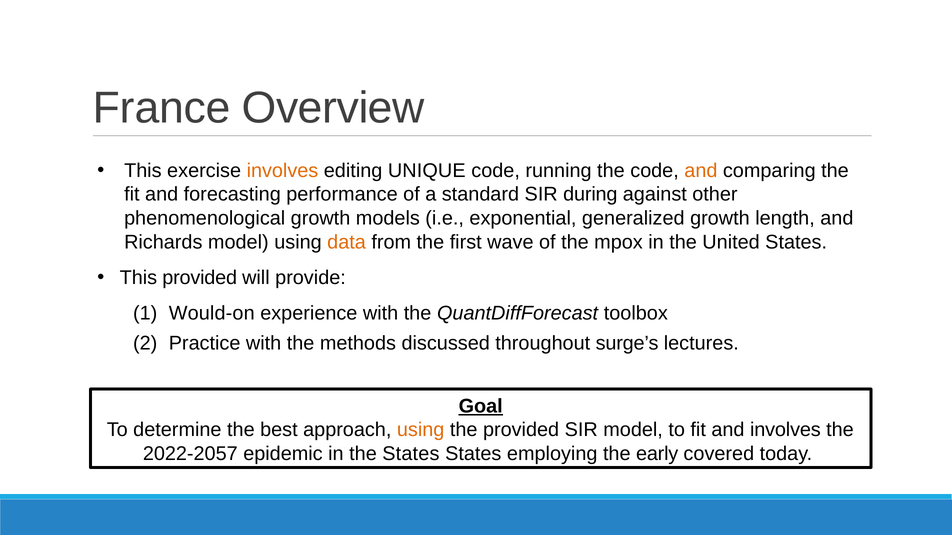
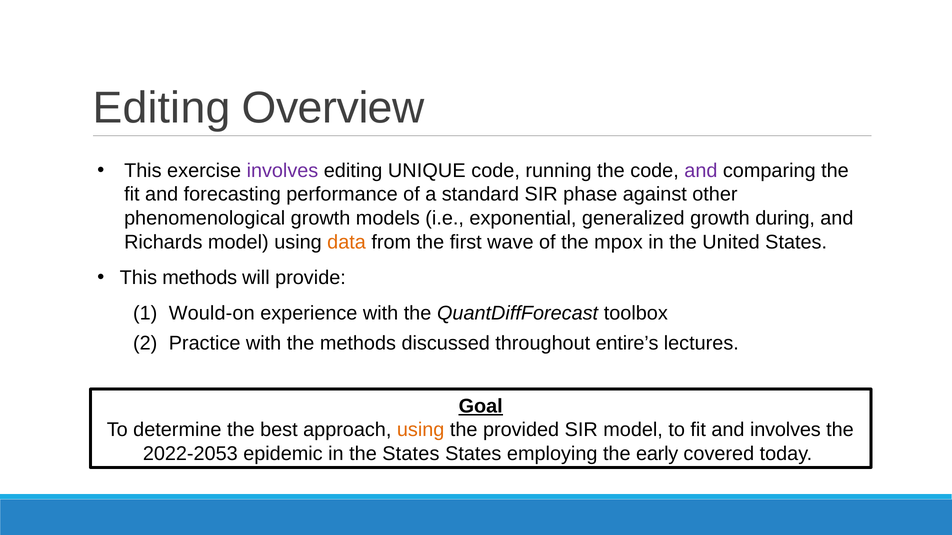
France at (162, 108): France -> Editing
involves at (282, 171) colour: orange -> purple
and at (701, 171) colour: orange -> purple
during: during -> phase
length: length -> during
This provided: provided -> methods
surge’s: surge’s -> entire’s
2022-2057: 2022-2057 -> 2022-2053
